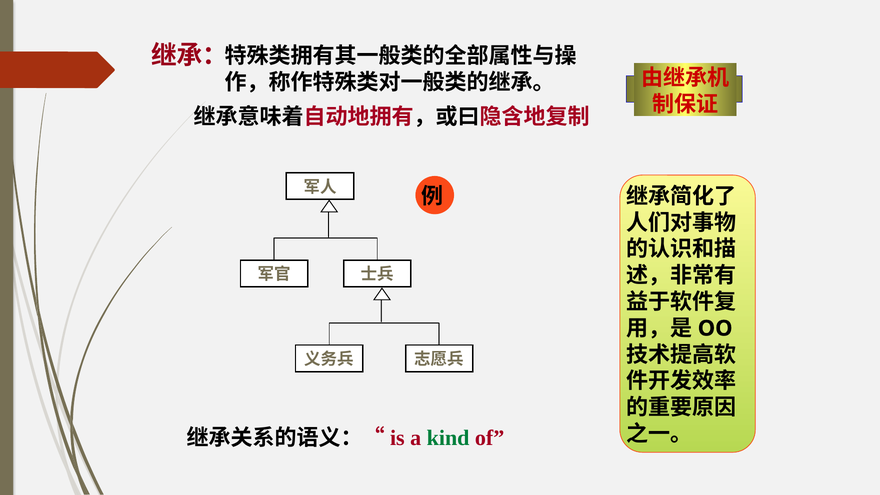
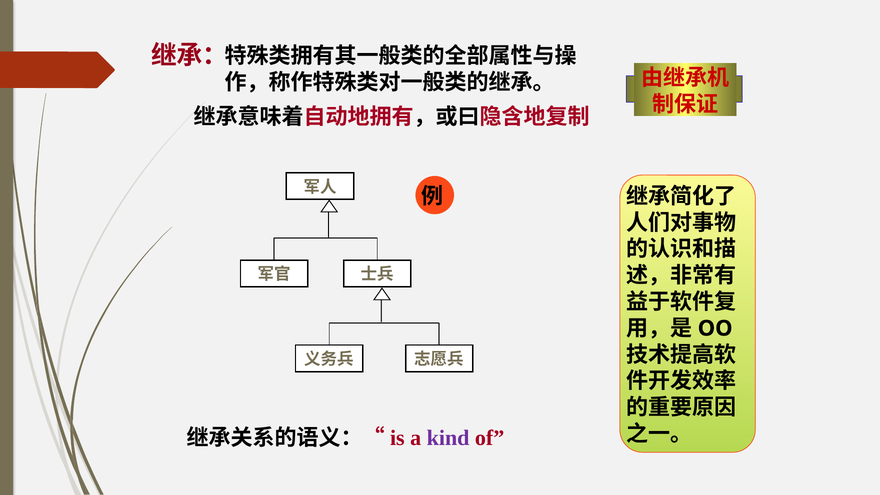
kind colour: green -> purple
